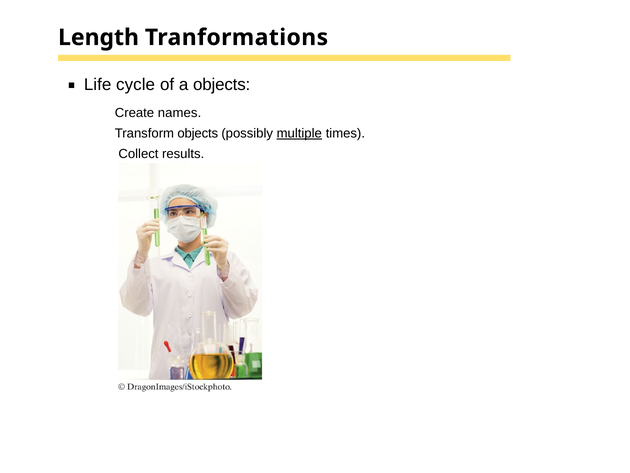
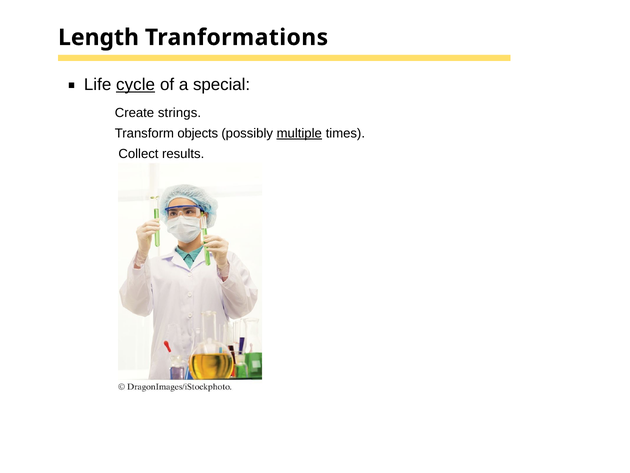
cycle underline: none -> present
a objects: objects -> special
names: names -> strings
